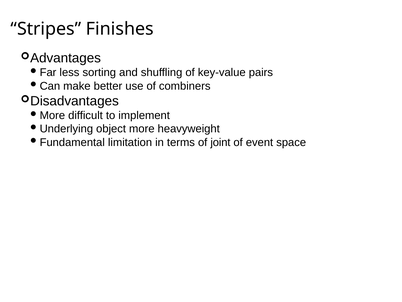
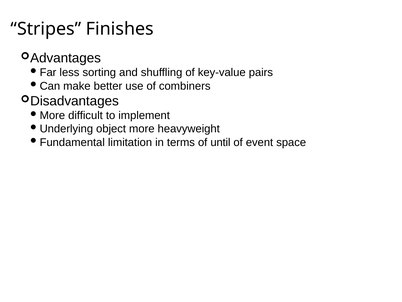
joint: joint -> until
